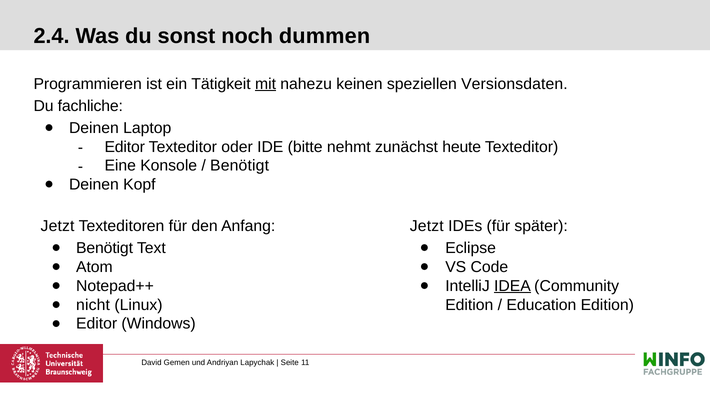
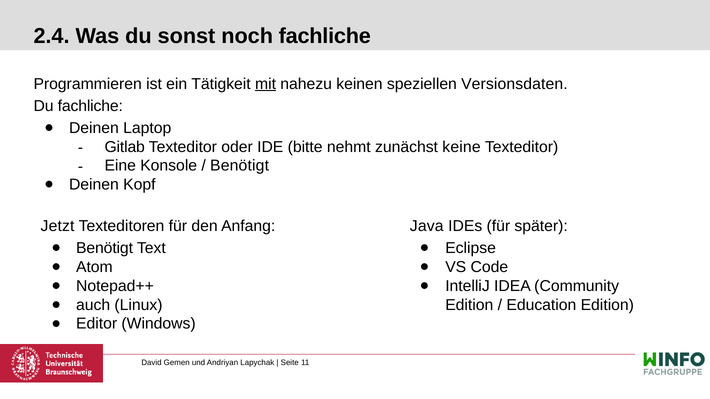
noch dummen: dummen -> fachliche
Editor at (125, 147): Editor -> Gitlab
heute: heute -> keine
Jetzt at (427, 226): Jetzt -> Java
IDEA underline: present -> none
nicht: nicht -> auch
